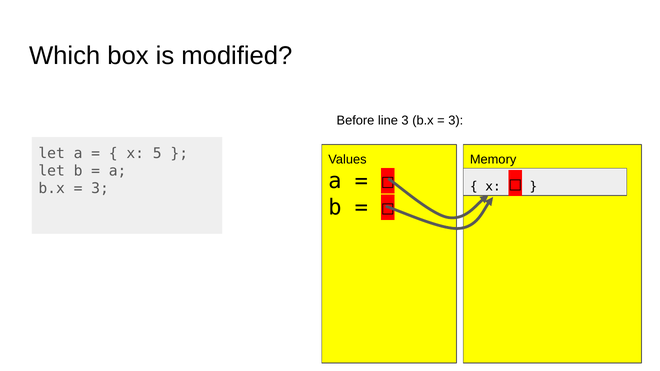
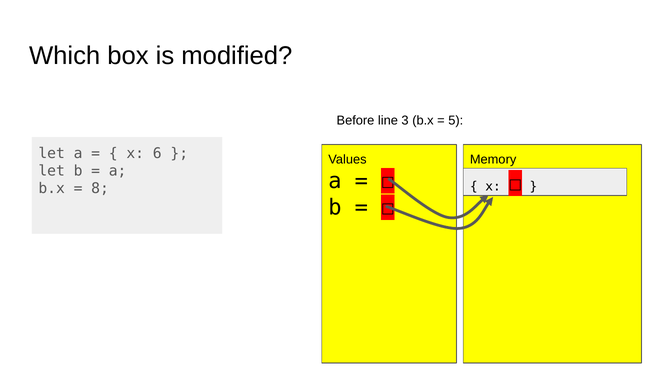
3 at (456, 121): 3 -> 5
5: 5 -> 6
3 at (100, 189): 3 -> 8
